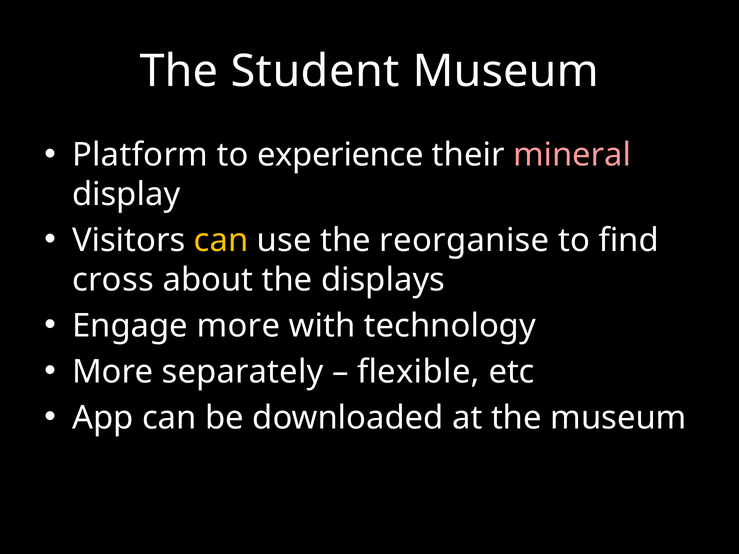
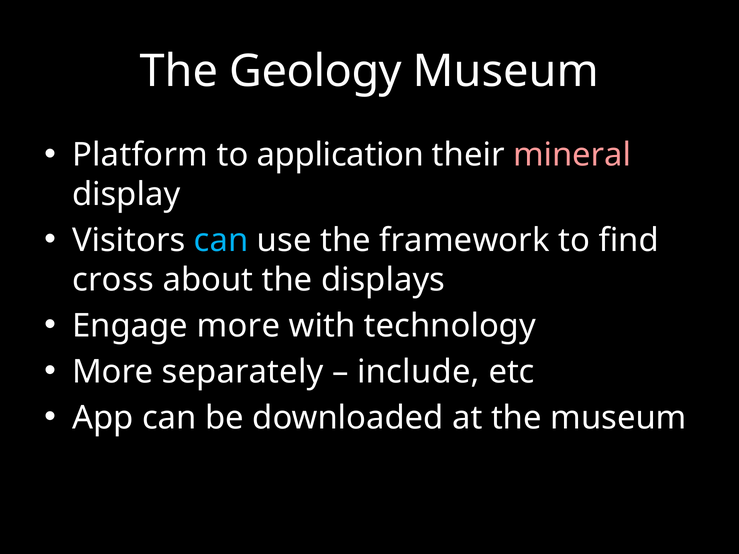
Student: Student -> Geology
experience: experience -> application
can at (221, 240) colour: yellow -> light blue
reorganise: reorganise -> framework
flexible: flexible -> include
